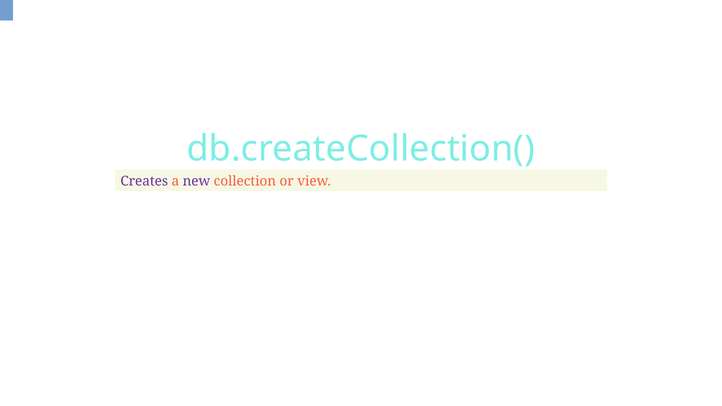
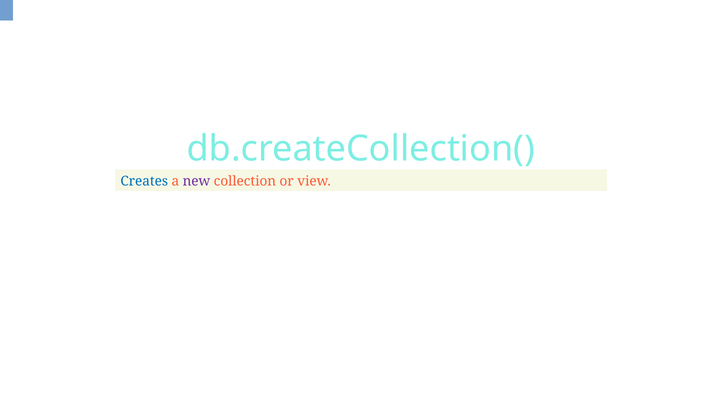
Creates colour: purple -> blue
